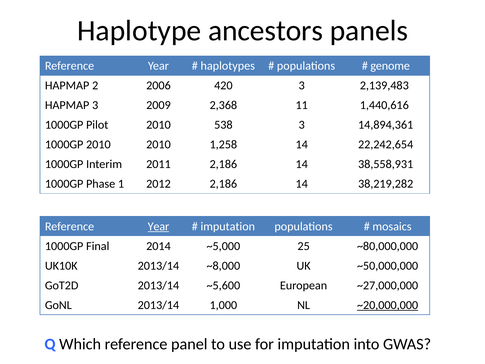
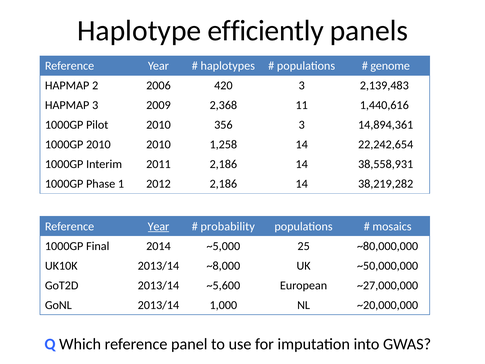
ancestors: ancestors -> efficiently
538: 538 -> 356
imputation at (228, 226): imputation -> probability
~20,000,000 underline: present -> none
